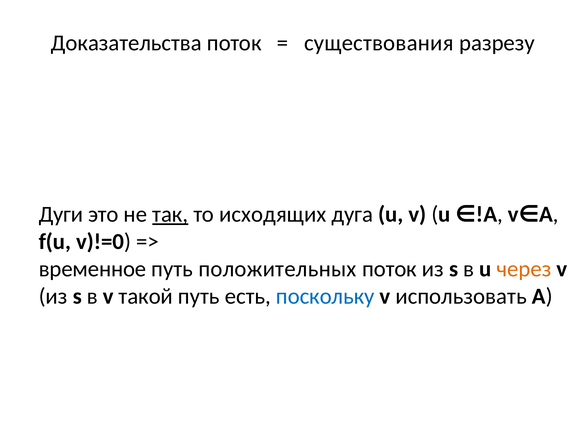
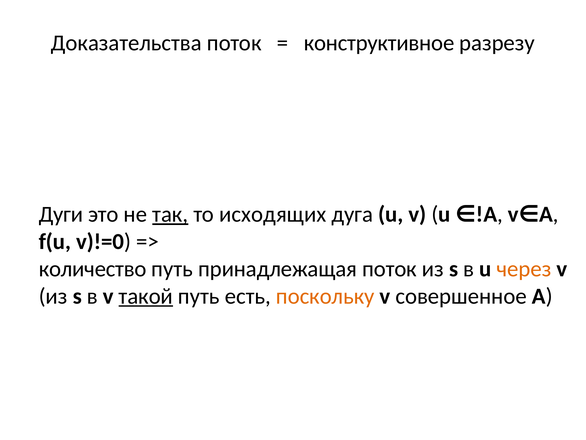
существования: существования -> конструктивное
временное: временное -> количество
положительных: положительных -> принадлежащая
такой underline: none -> present
поскольку colour: blue -> orange
использовать: использовать -> совершенное
